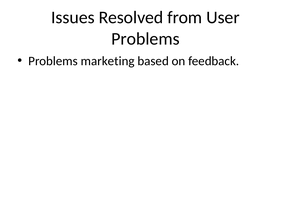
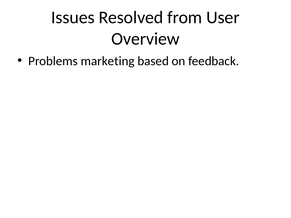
Problems at (145, 39): Problems -> Overview
